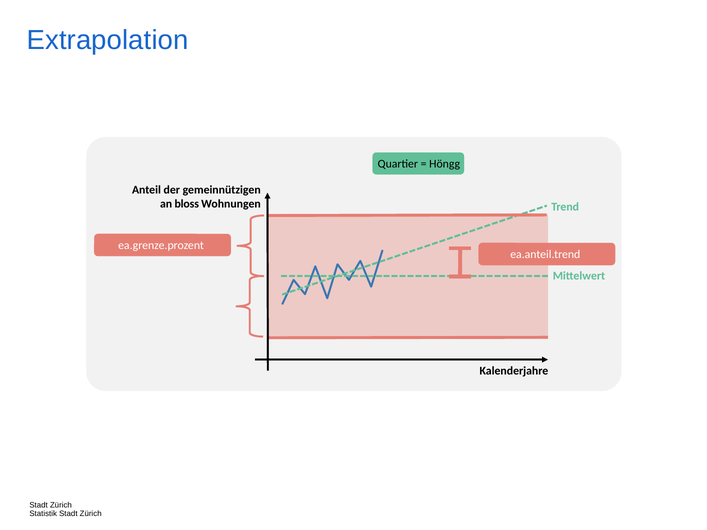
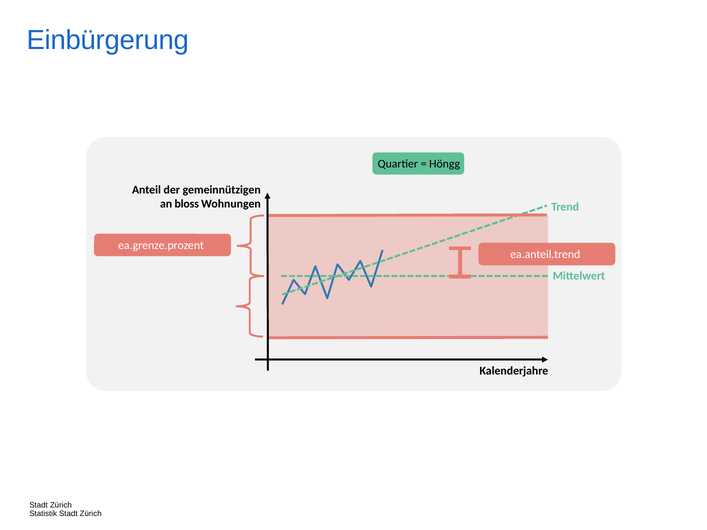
Extrapolation: Extrapolation -> Einbürgerung
